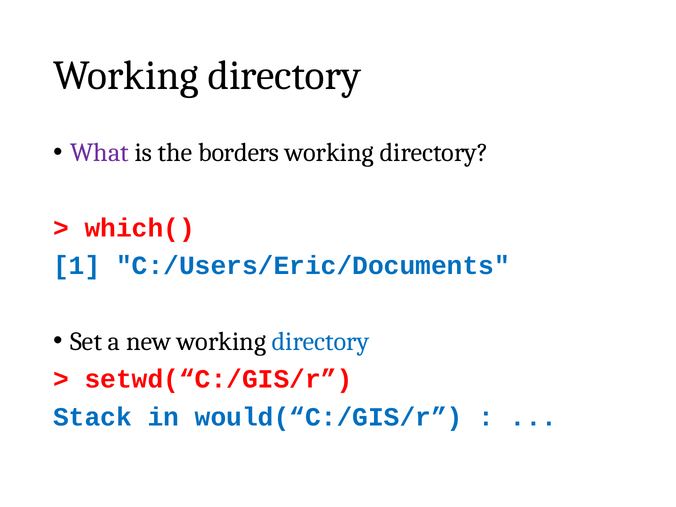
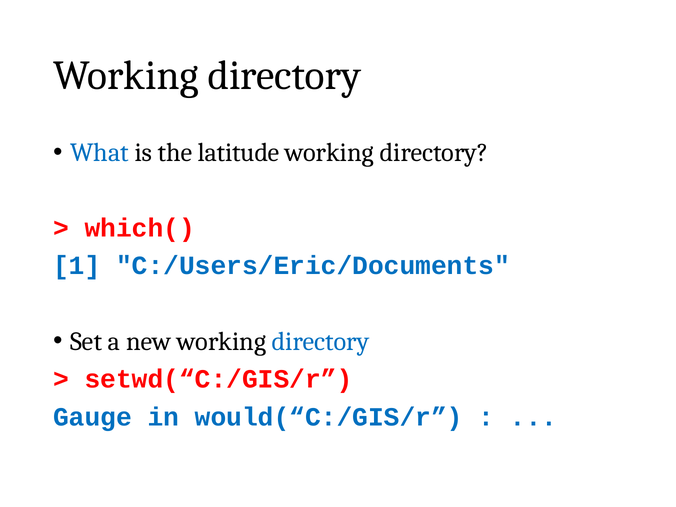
What colour: purple -> blue
borders: borders -> latitude
Stack: Stack -> Gauge
